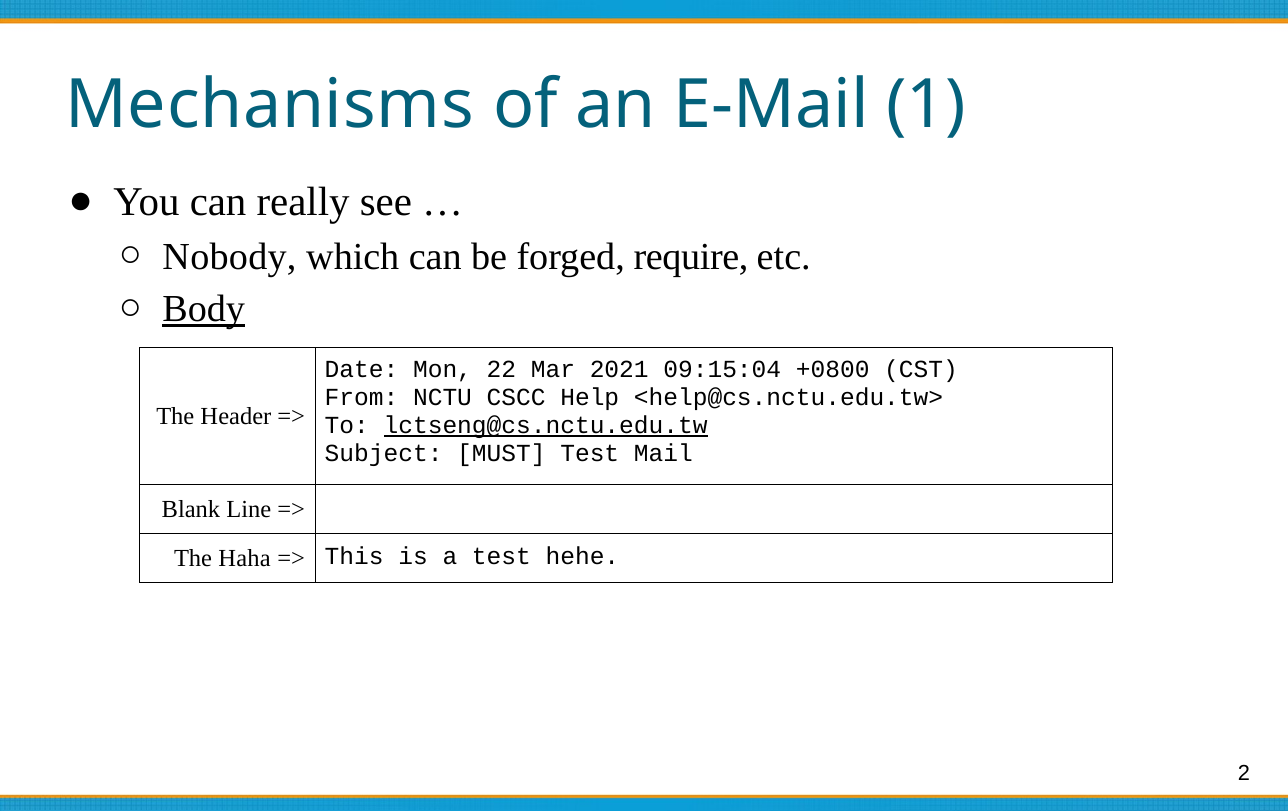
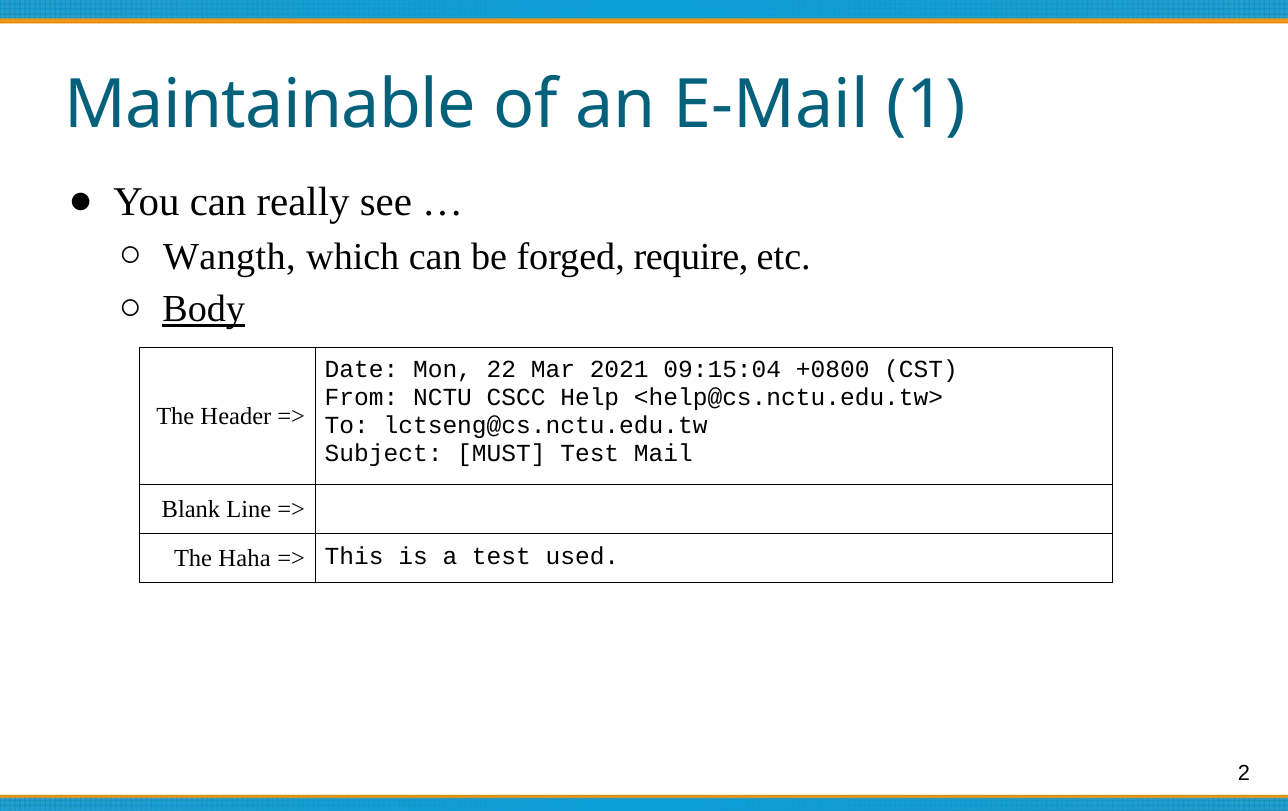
Mechanisms: Mechanisms -> Maintainable
Nobody: Nobody -> Wangth
lctseng@cs.nctu.edu.tw underline: present -> none
hehe: hehe -> used
